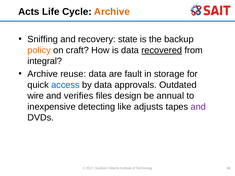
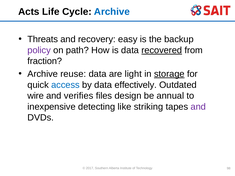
Archive at (112, 12) colour: orange -> blue
Sniffing: Sniffing -> Threats
state: state -> easy
policy colour: orange -> purple
craft: craft -> path
integral: integral -> fraction
fault: fault -> light
storage underline: none -> present
approvals: approvals -> effectively
adjusts: adjusts -> striking
